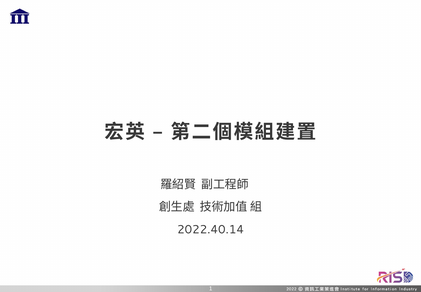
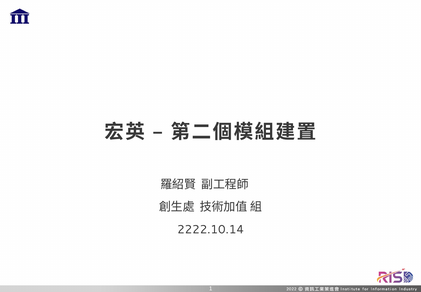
2022.40.14: 2022.40.14 -> 2222.10.14
